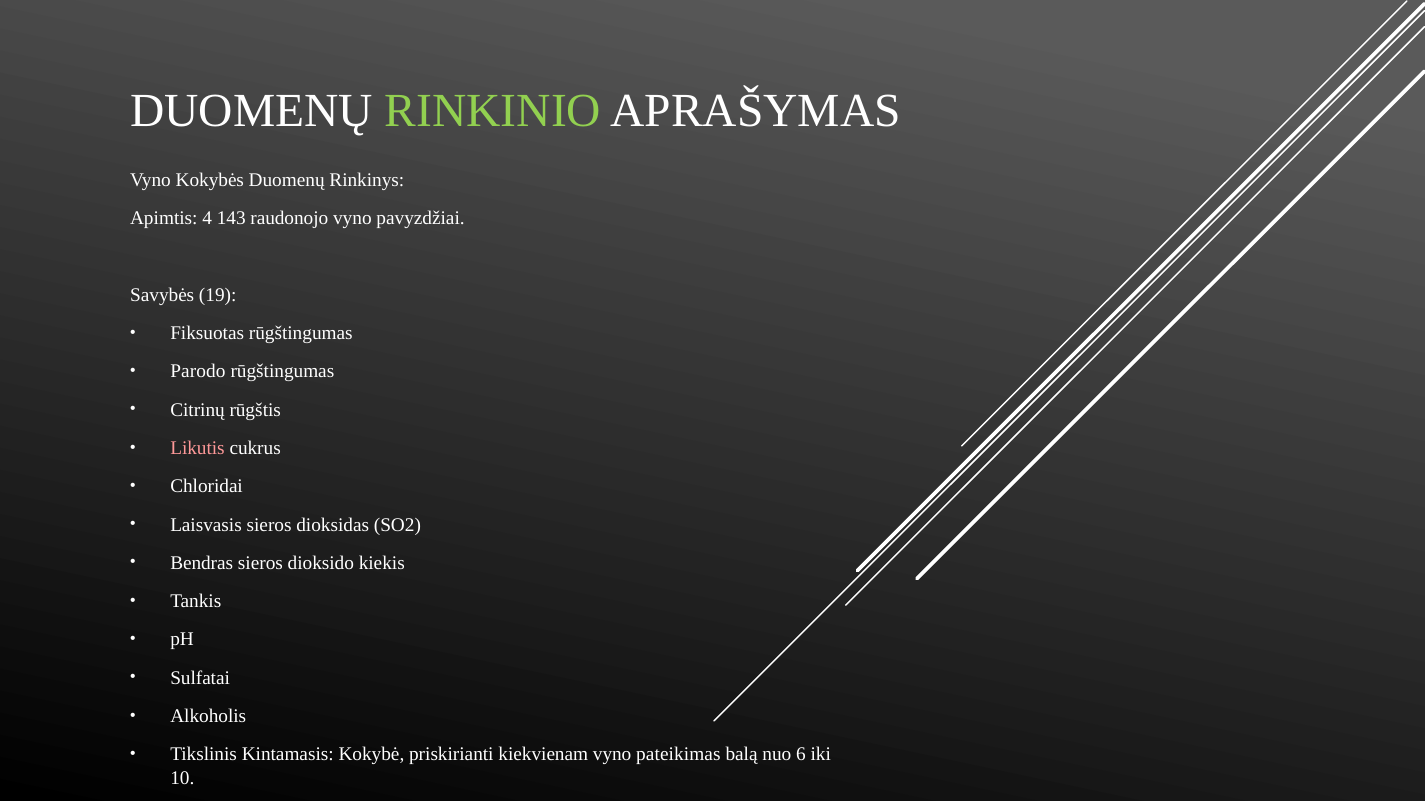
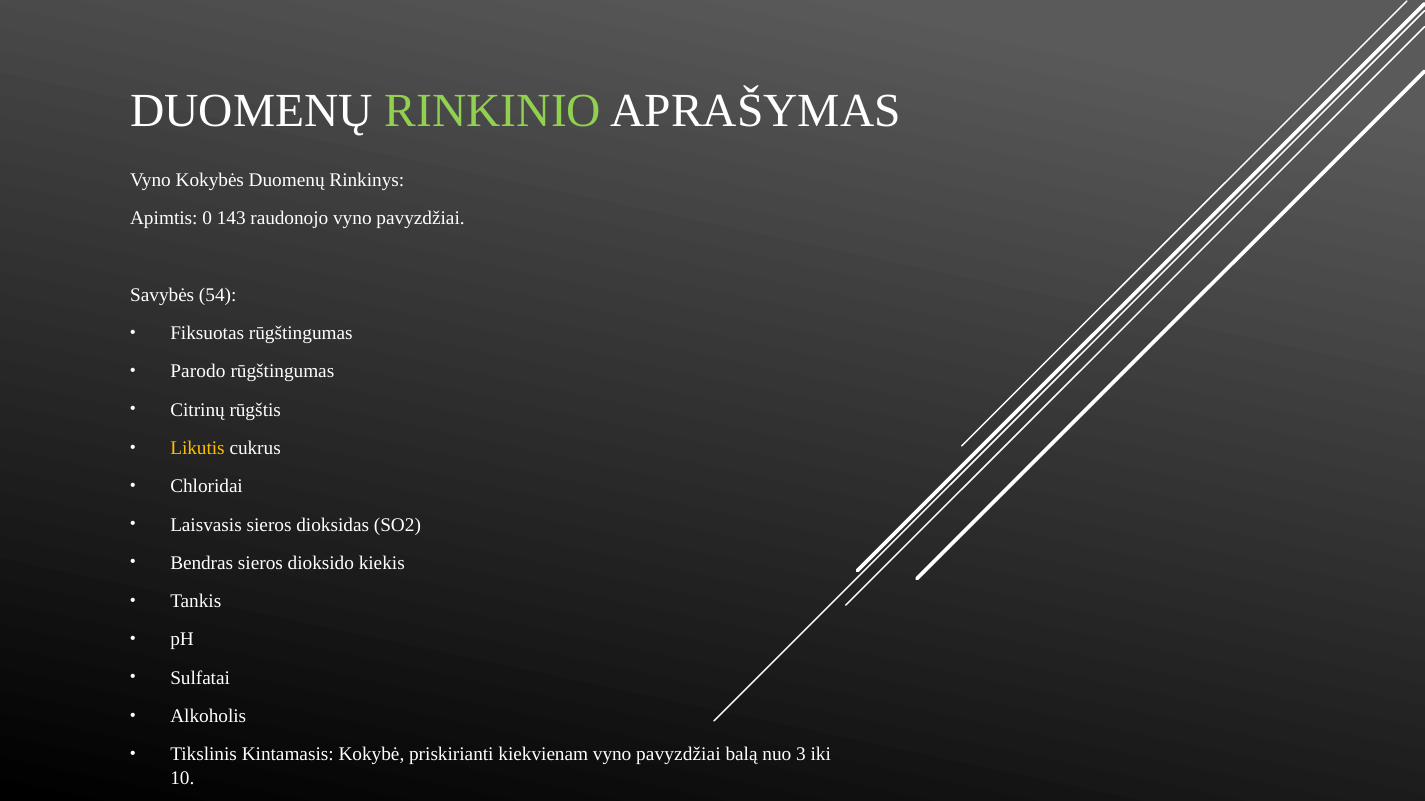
4: 4 -> 0
19: 19 -> 54
Likutis colour: pink -> yellow
kiekvienam vyno pateikimas: pateikimas -> pavyzdžiai
6: 6 -> 3
